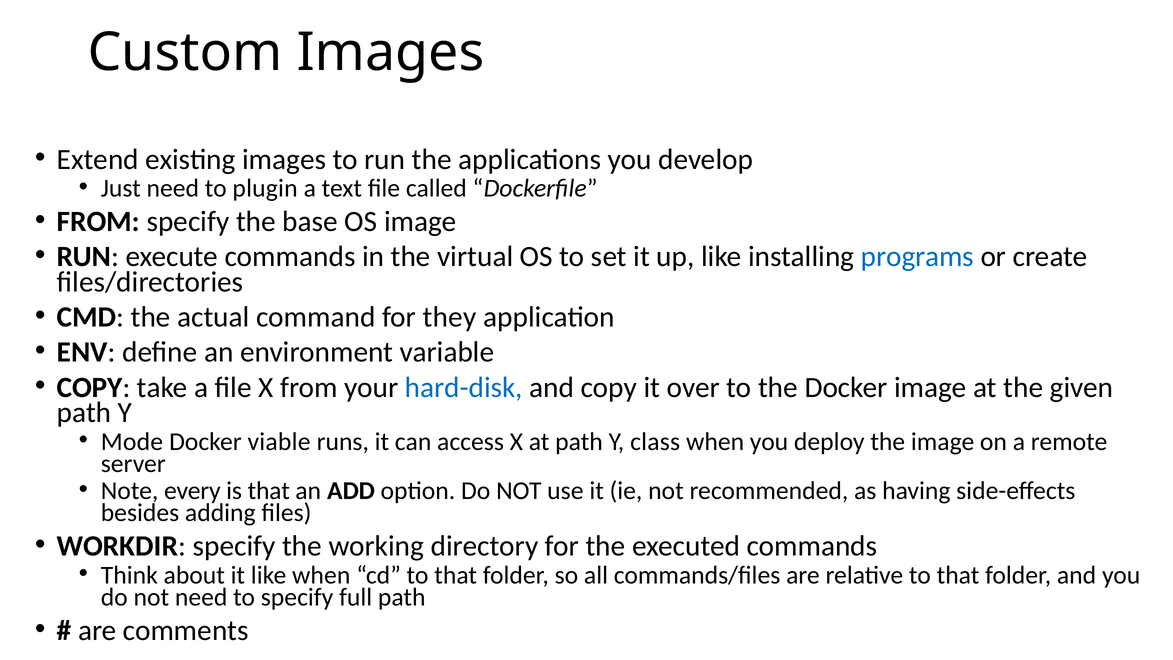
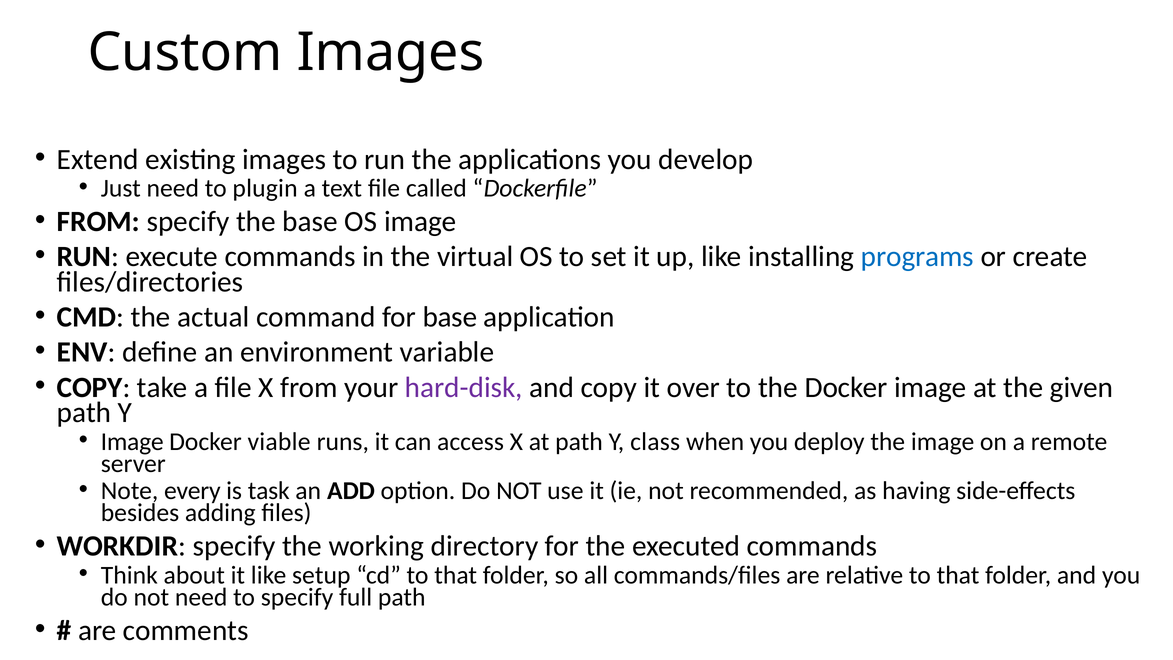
for they: they -> base
hard-disk colour: blue -> purple
Mode at (132, 442): Mode -> Image
is that: that -> task
like when: when -> setup
